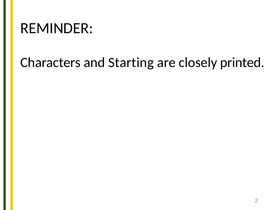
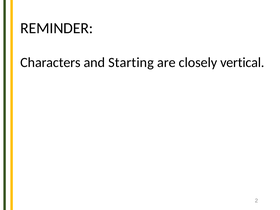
printed: printed -> vertical
